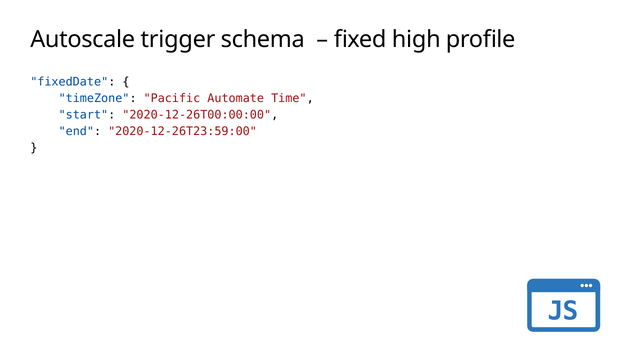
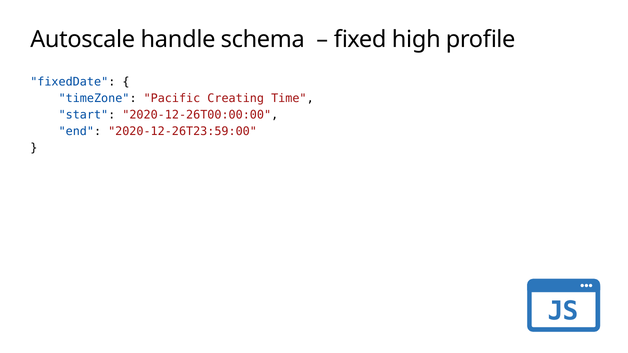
trigger: trigger -> handle
Automate: Automate -> Creating
